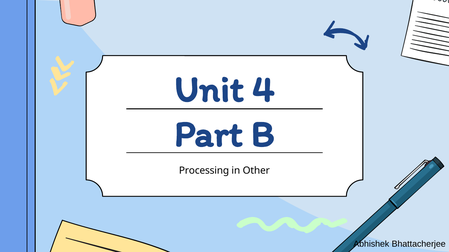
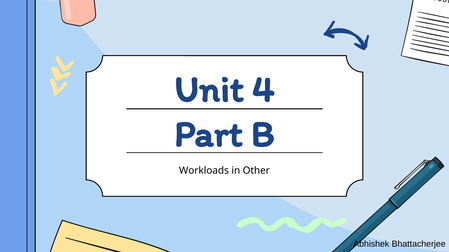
Processing: Processing -> Workloads
